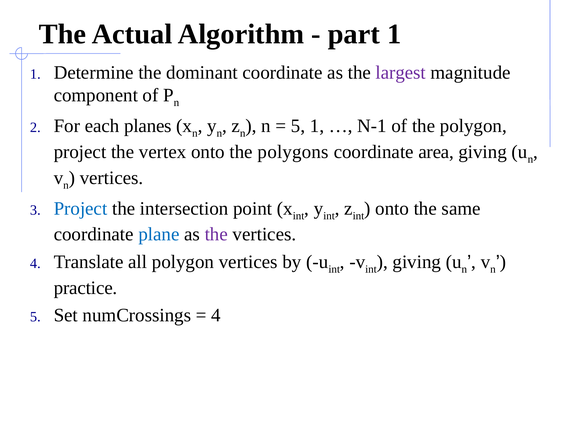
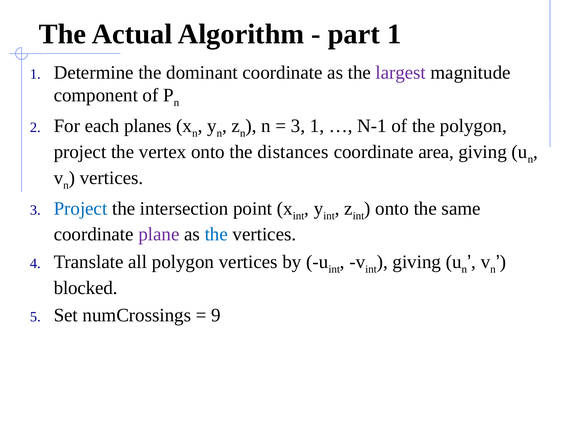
5 at (298, 126): 5 -> 3
polygons: polygons -> distances
plane colour: blue -> purple
the at (216, 234) colour: purple -> blue
practice: practice -> blocked
4 at (216, 315): 4 -> 9
